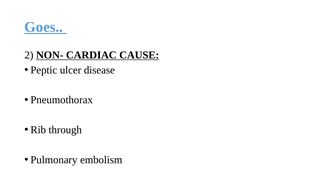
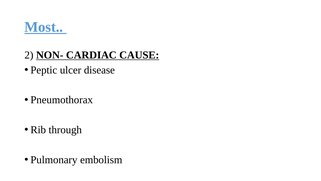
Goes: Goes -> Most
